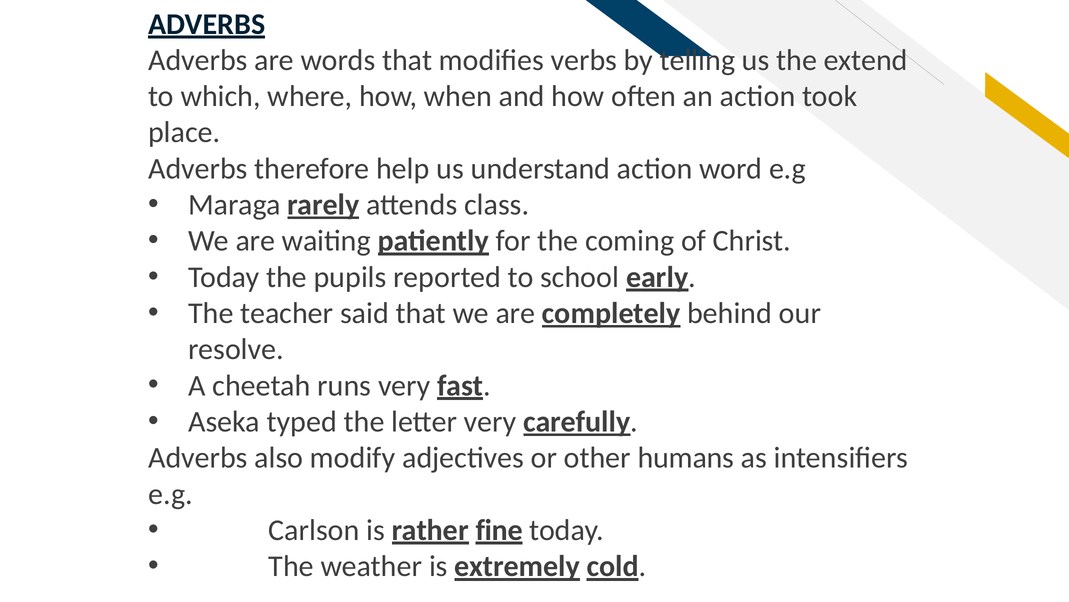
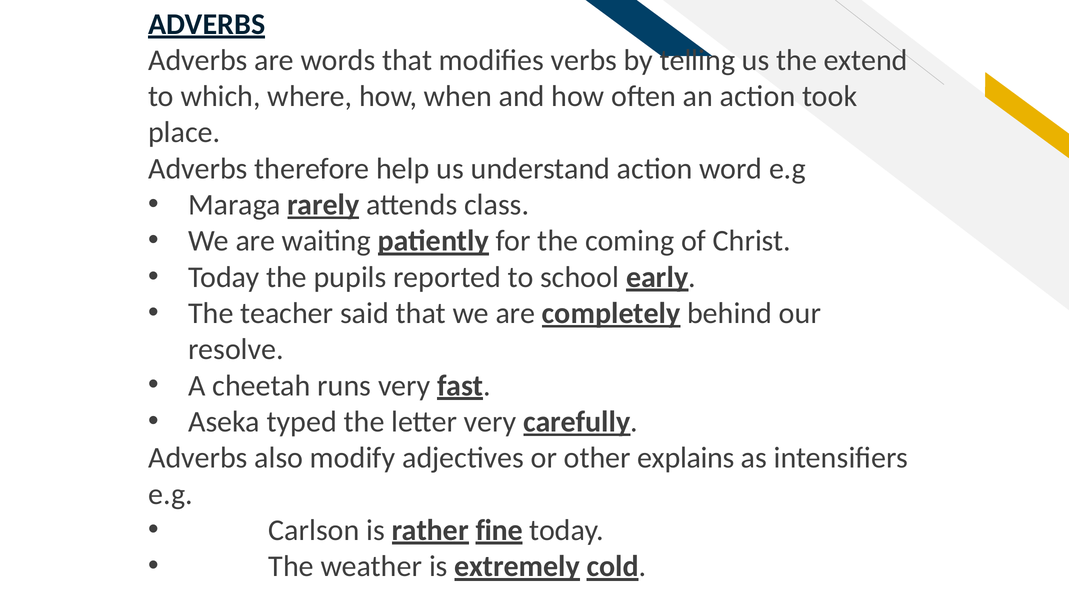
humans: humans -> explains
